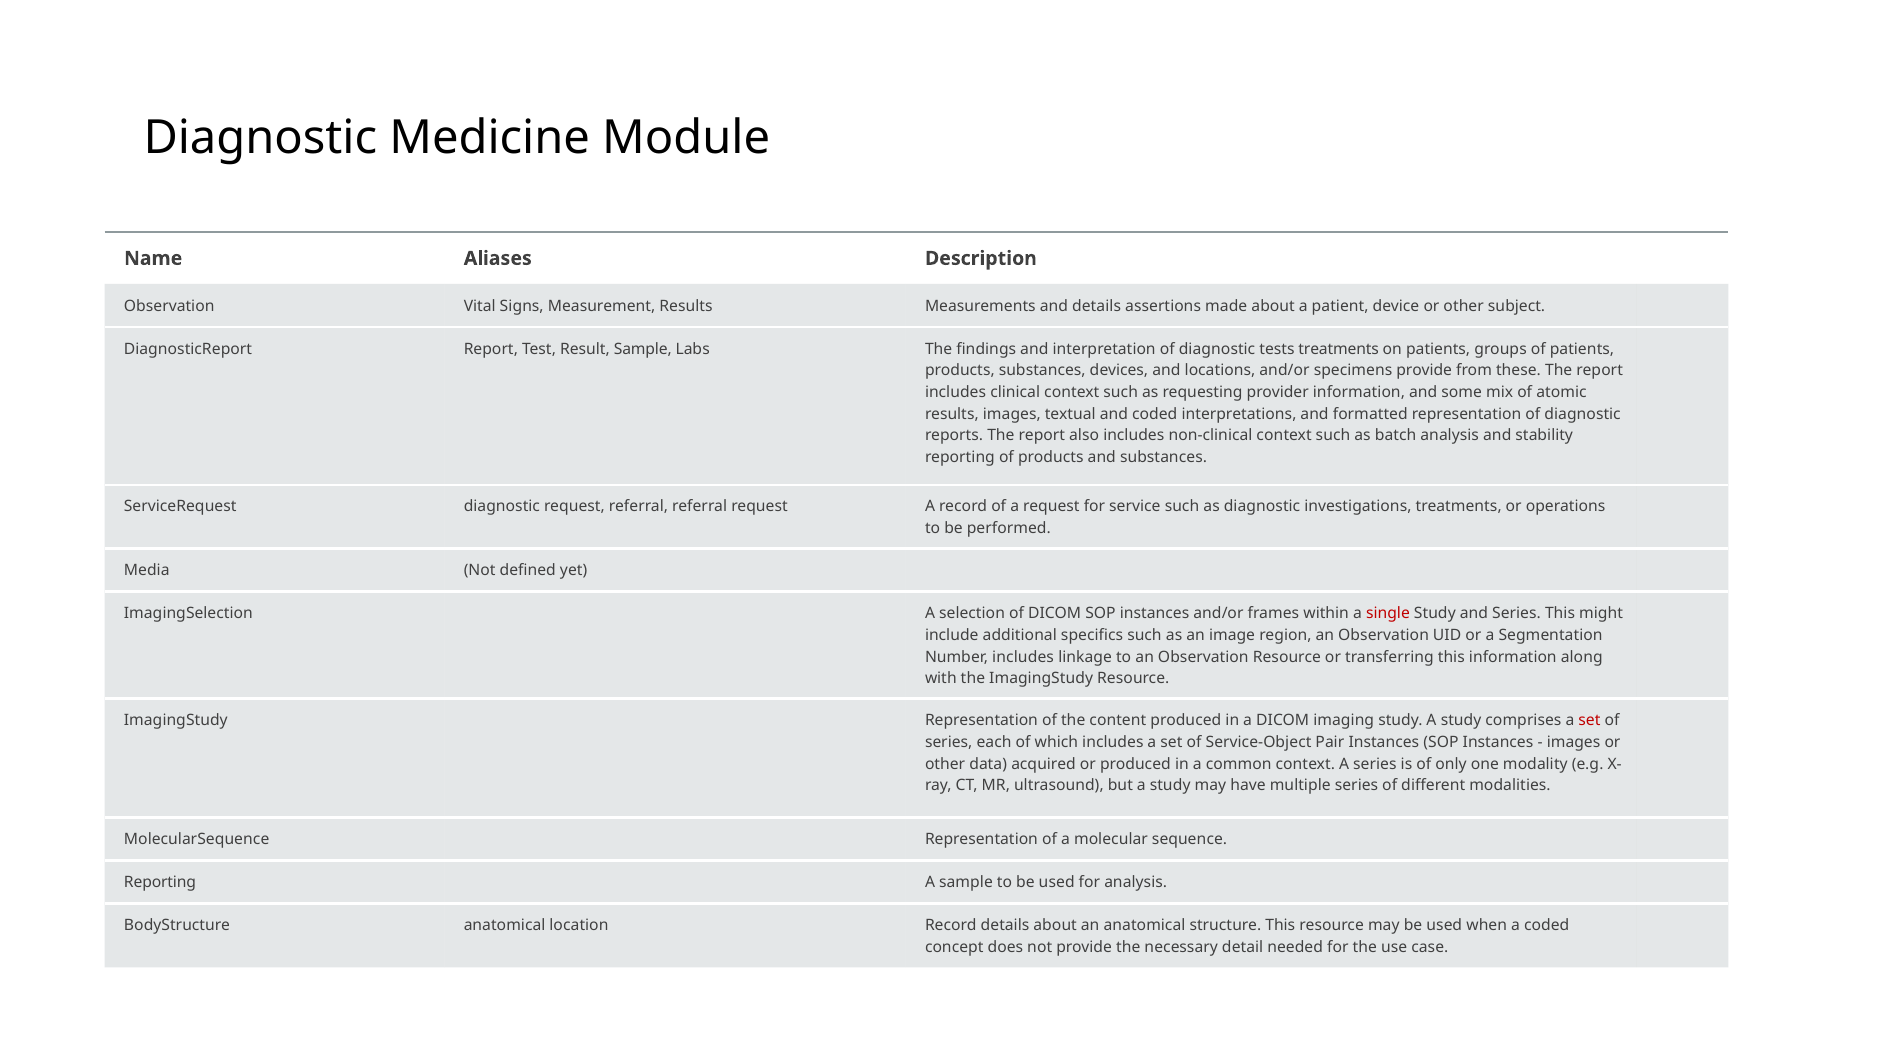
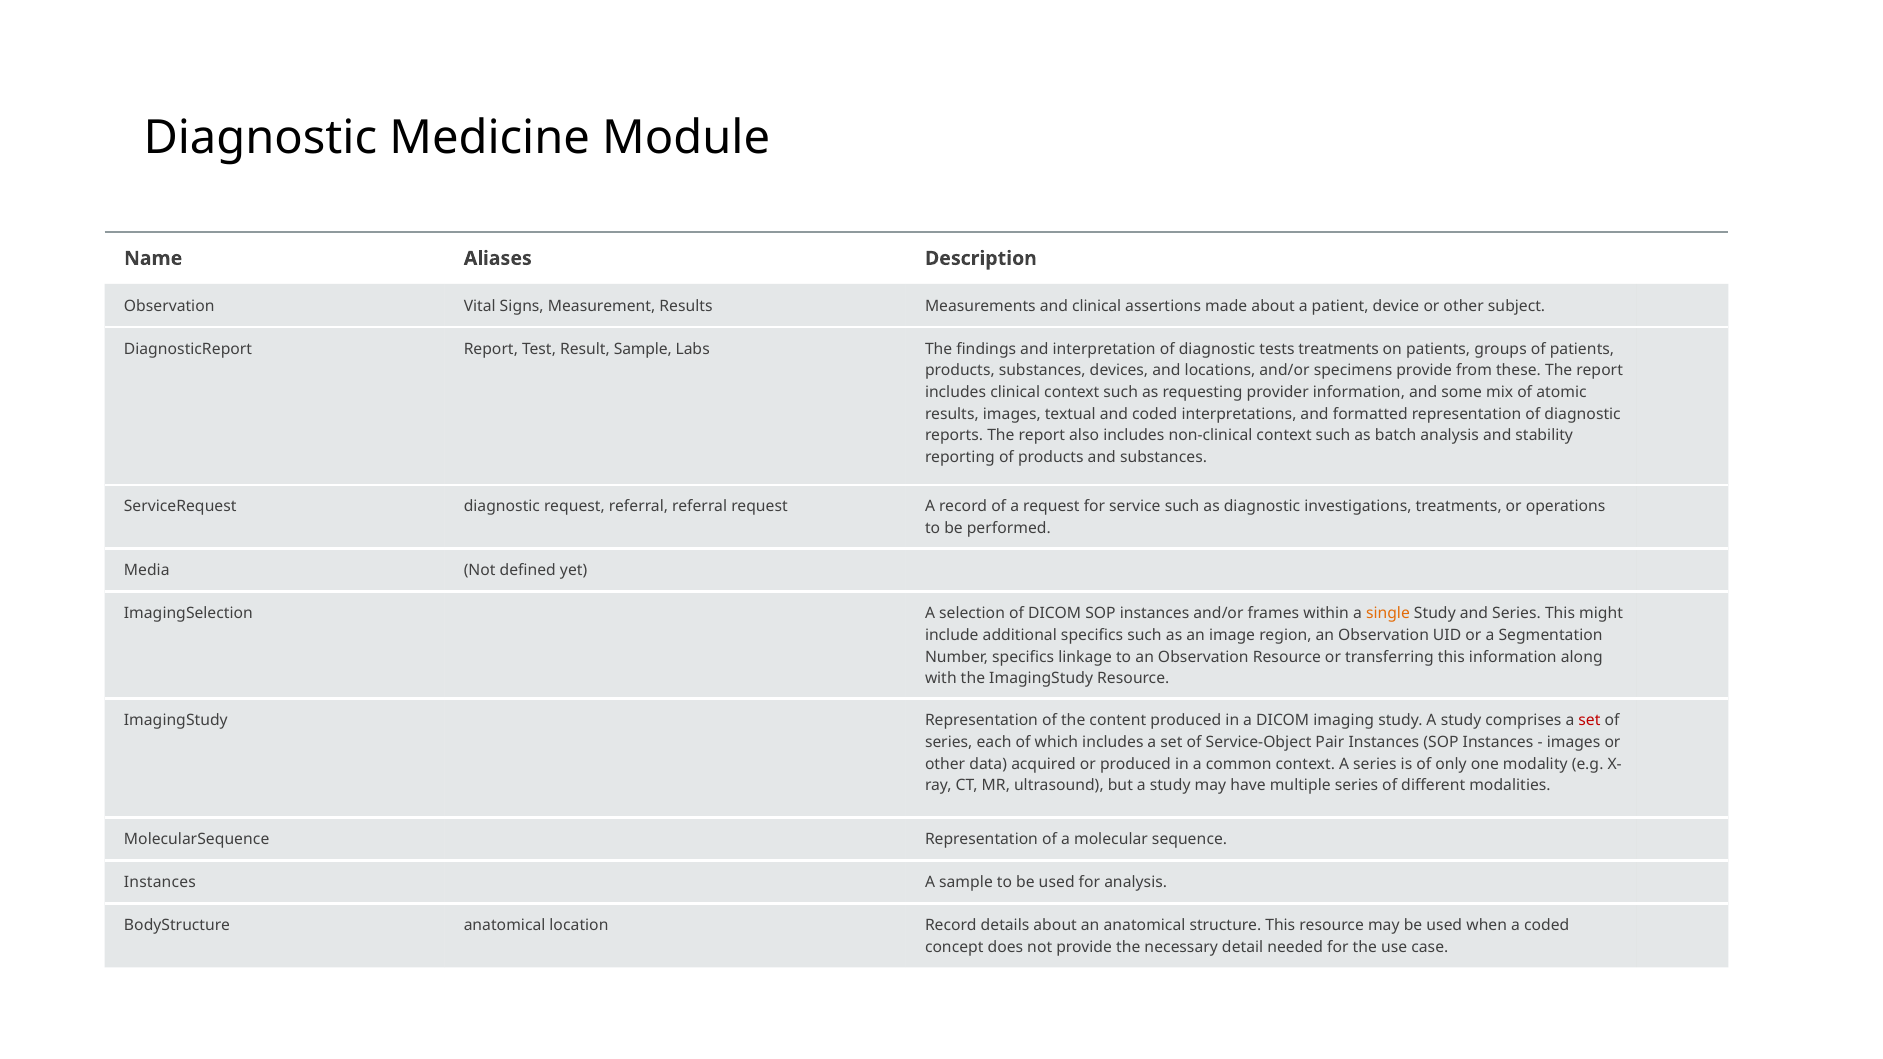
and details: details -> clinical
single colour: red -> orange
Number includes: includes -> specifics
Reporting at (160, 883): Reporting -> Instances
